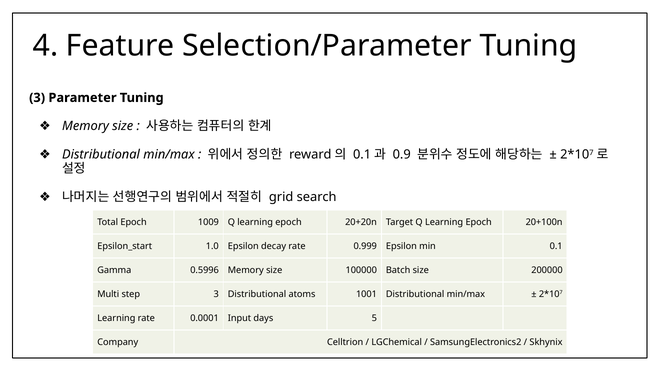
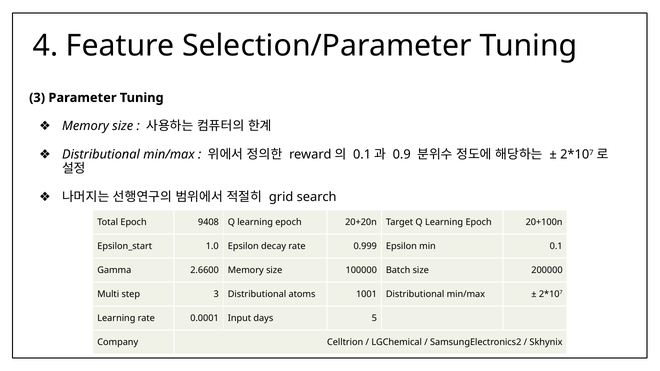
1009: 1009 -> 9408
0.5996: 0.5996 -> 2.6600
